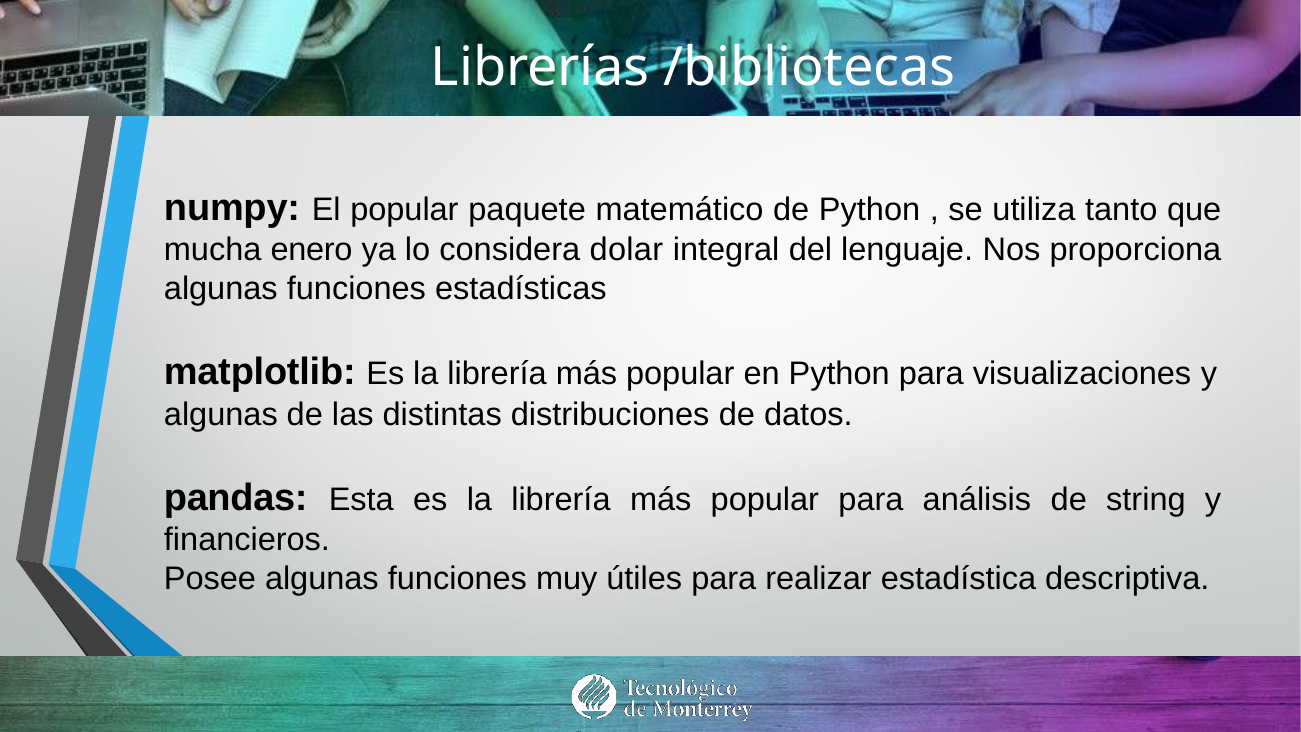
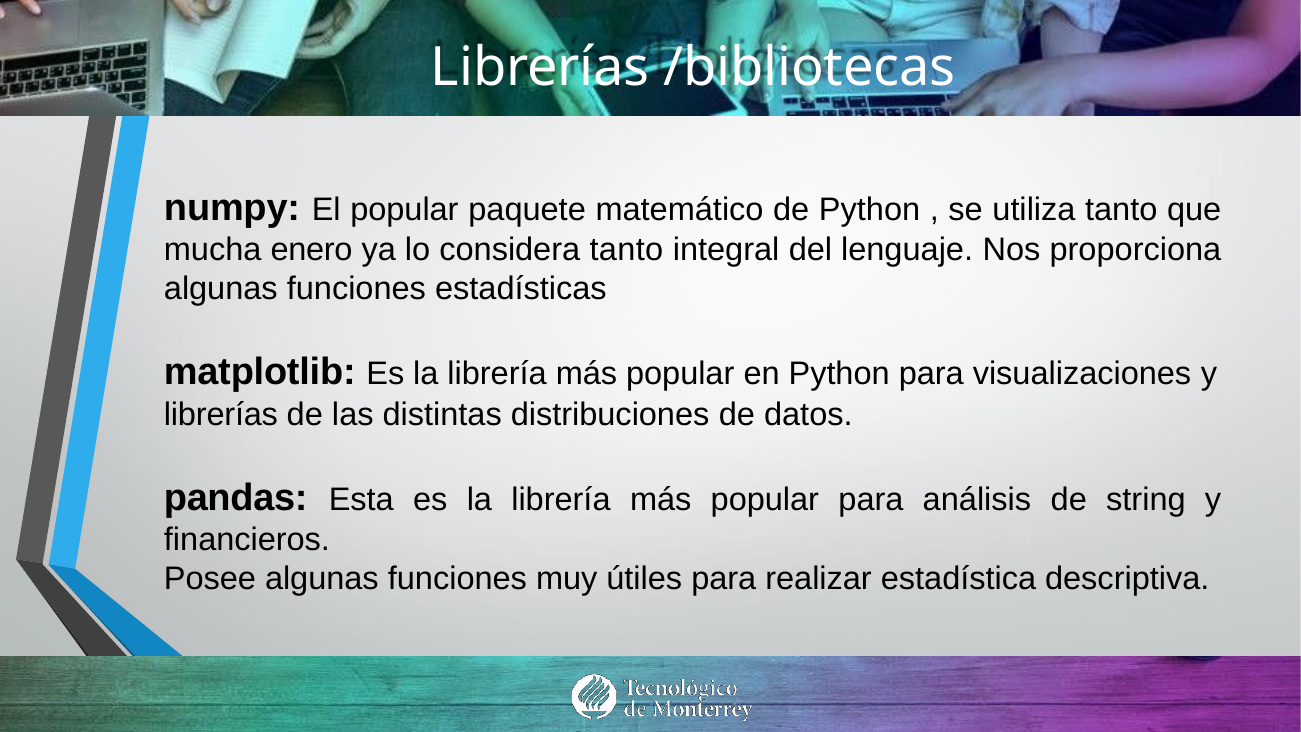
considera dolar: dolar -> tanto
algunas at (221, 414): algunas -> librerías
